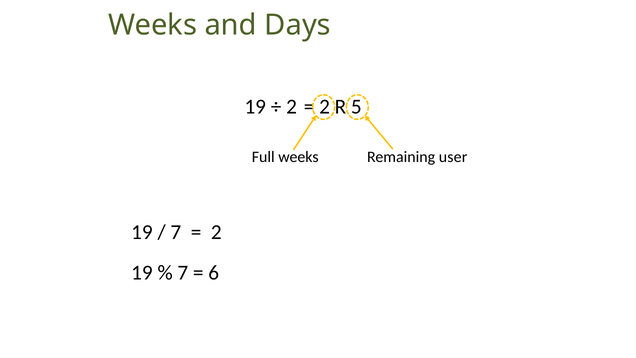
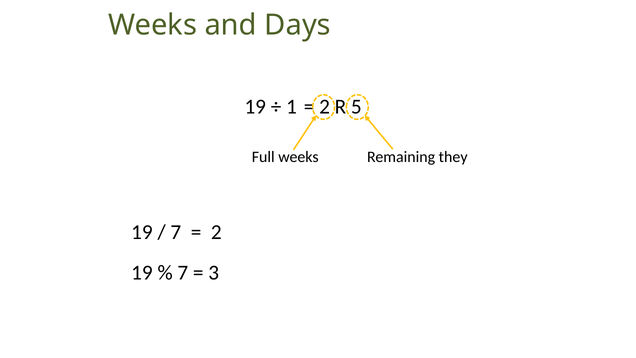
2 at (291, 107): 2 -> 1
user: user -> they
6: 6 -> 3
